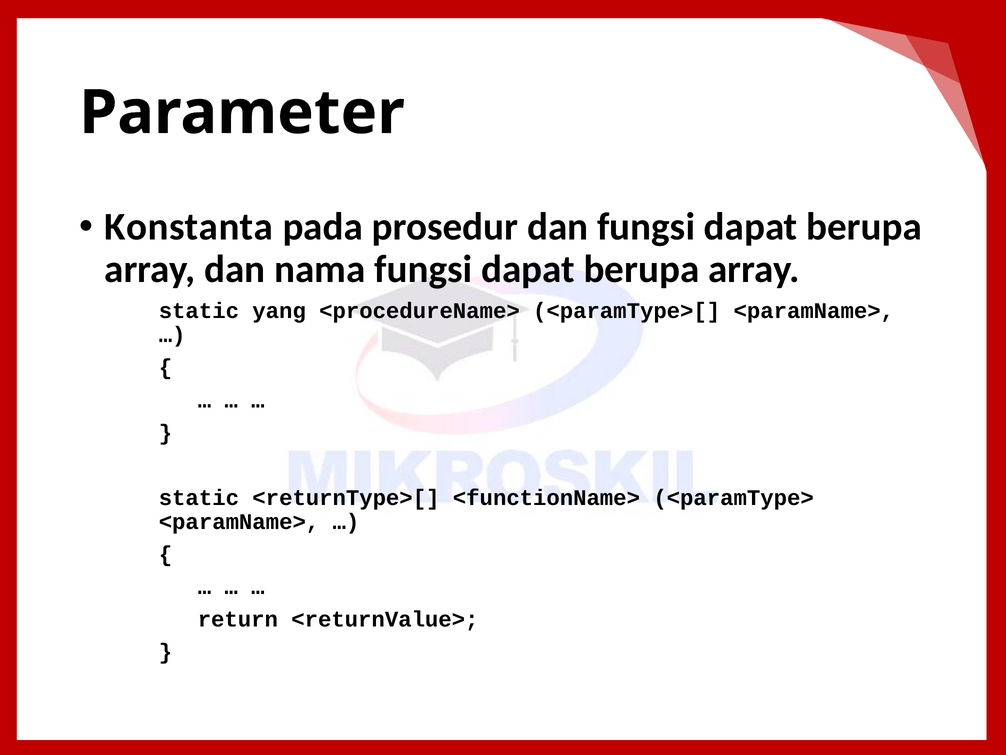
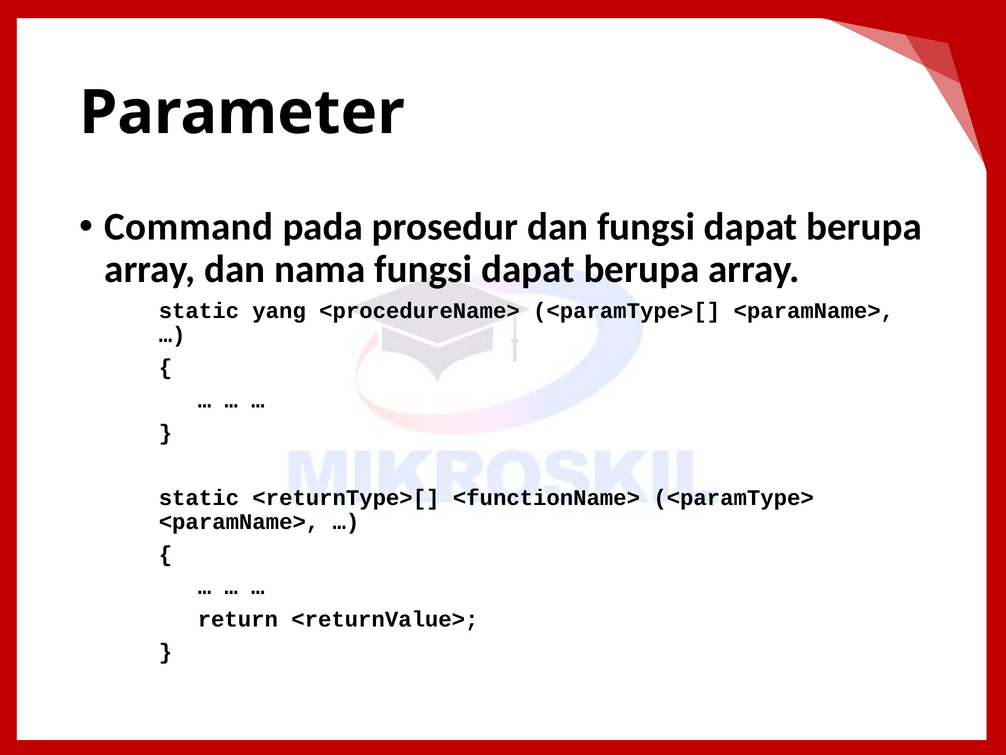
Konstanta: Konstanta -> Command
